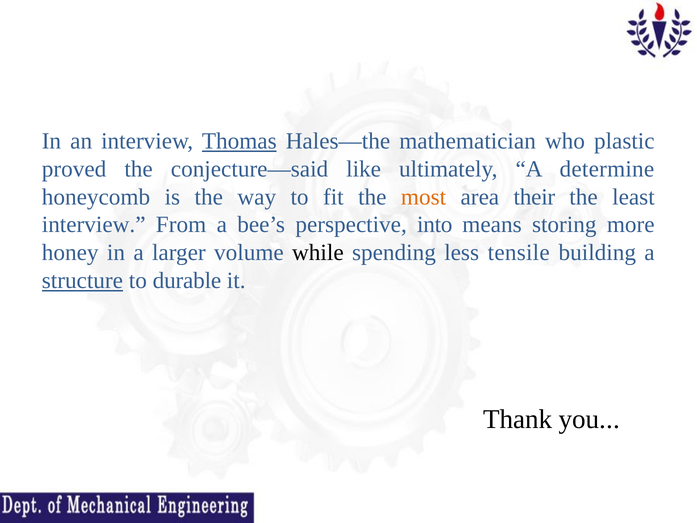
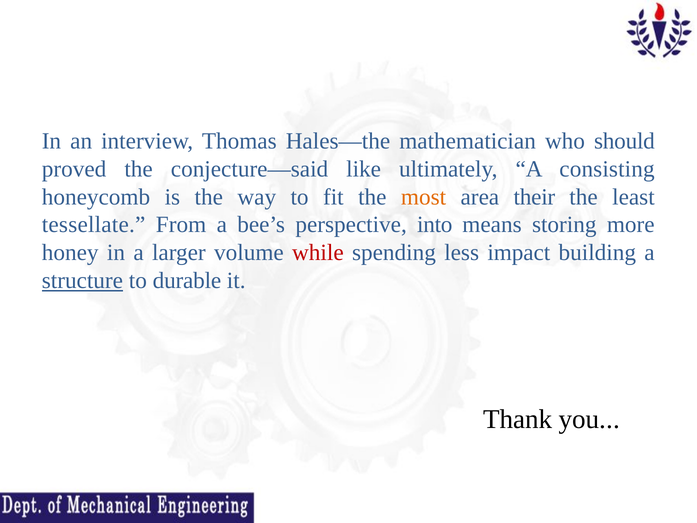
Thomas underline: present -> none
plastic: plastic -> should
determine: determine -> consisting
interview at (94, 225): interview -> tessellate
while colour: black -> red
tensile: tensile -> impact
